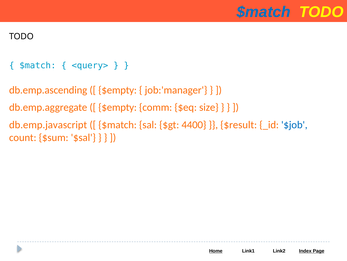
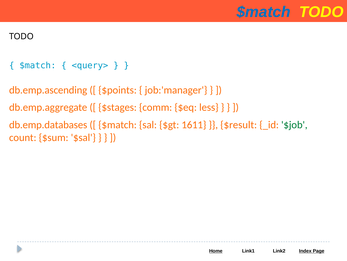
$empty at (118, 90): $empty -> $points
$empty at (118, 107): $empty -> $stages
size: size -> less
db.emp.javascript: db.emp.javascript -> db.emp.databases
4400: 4400 -> 1611
$job colour: blue -> green
